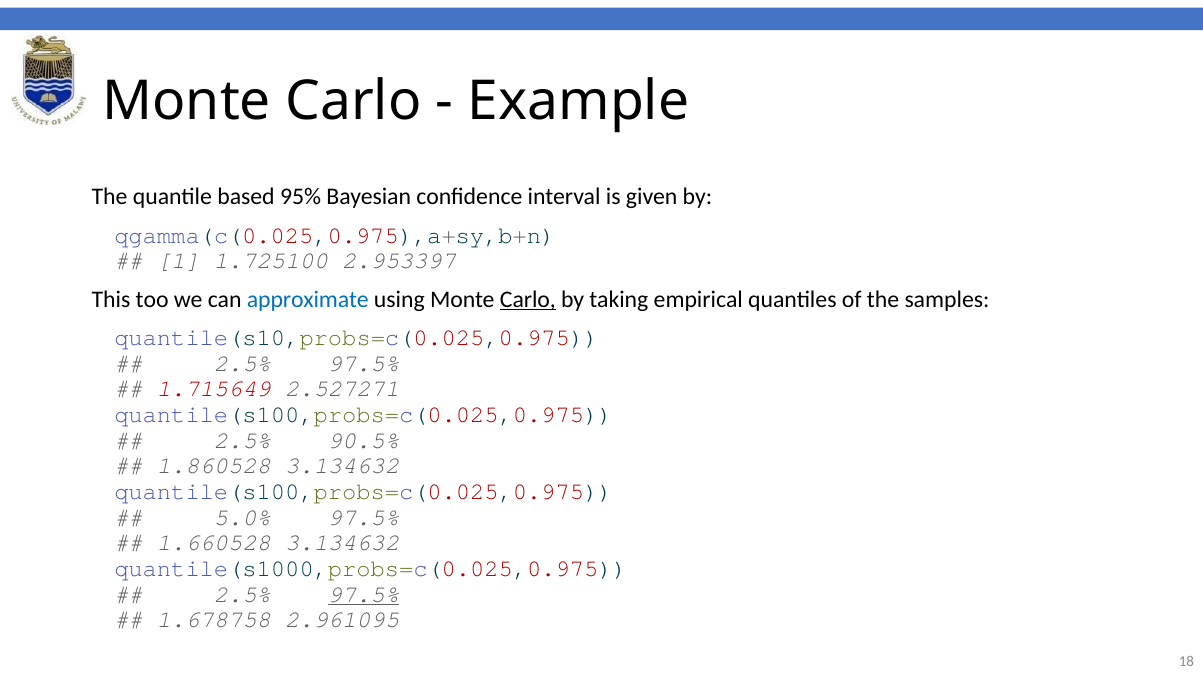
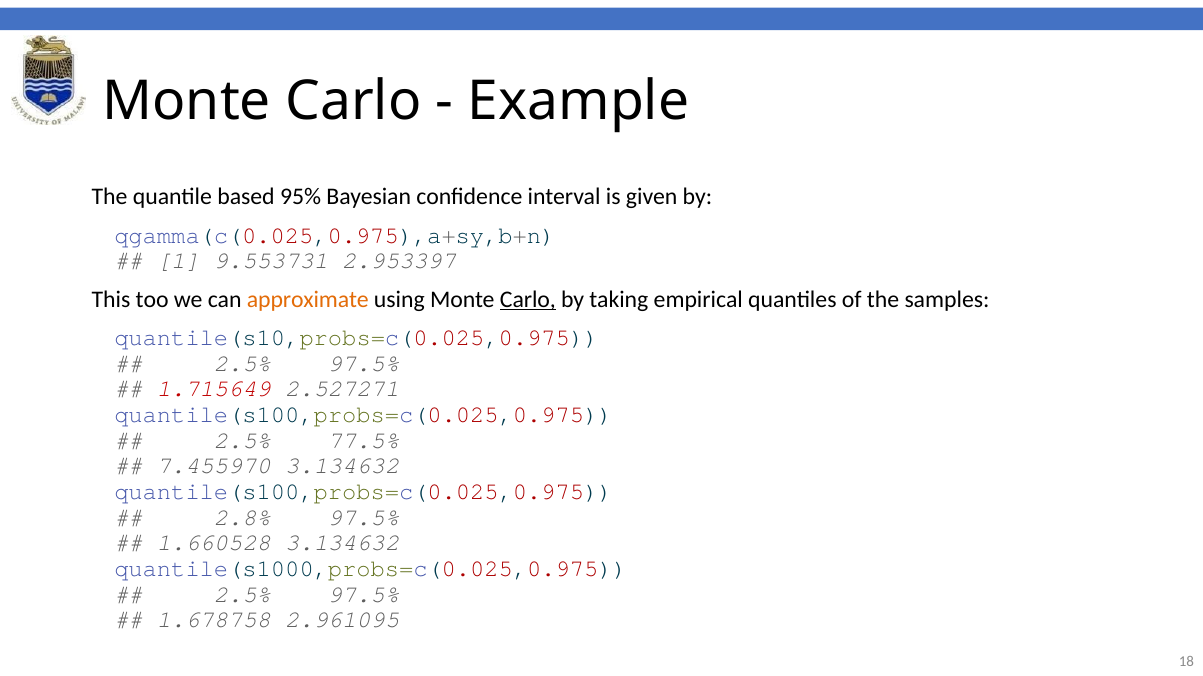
1.725100: 1.725100 -> 9.553731
approximate colour: blue -> orange
90.5%: 90.5% -> 77.5%
1.860528: 1.860528 -> 7.455970
5.0%: 5.0% -> 2.8%
97.5% at (364, 595) underline: present -> none
